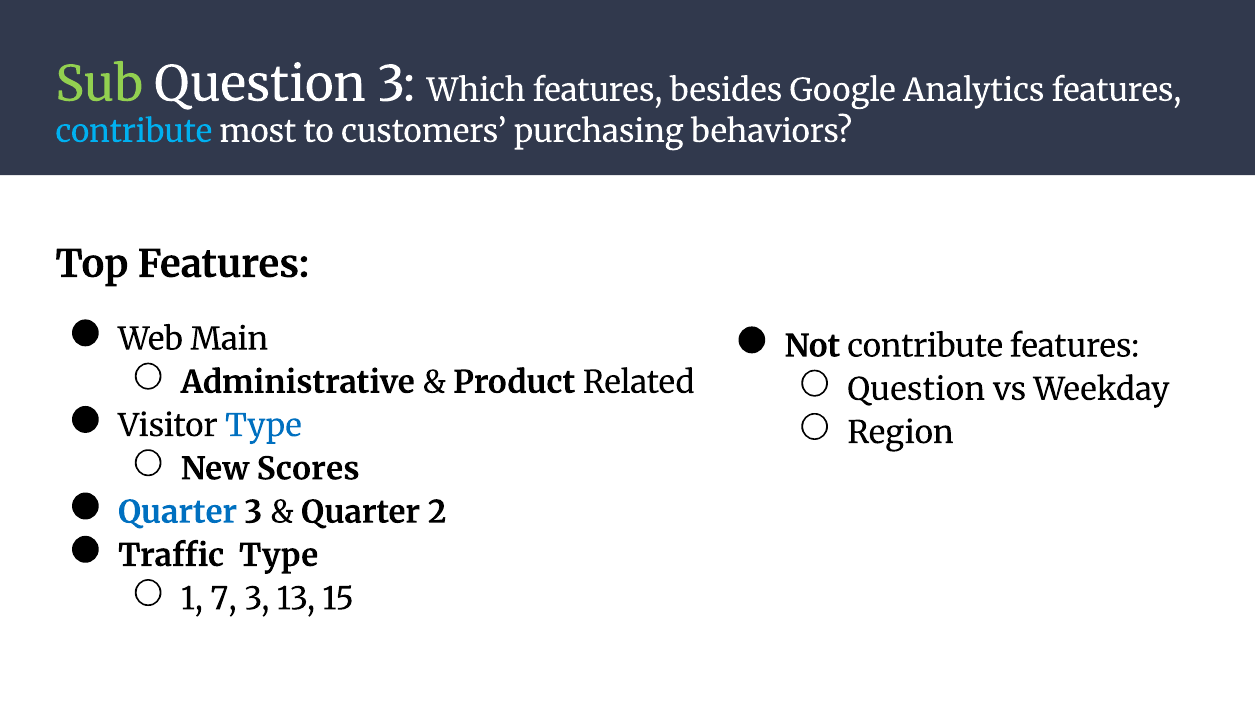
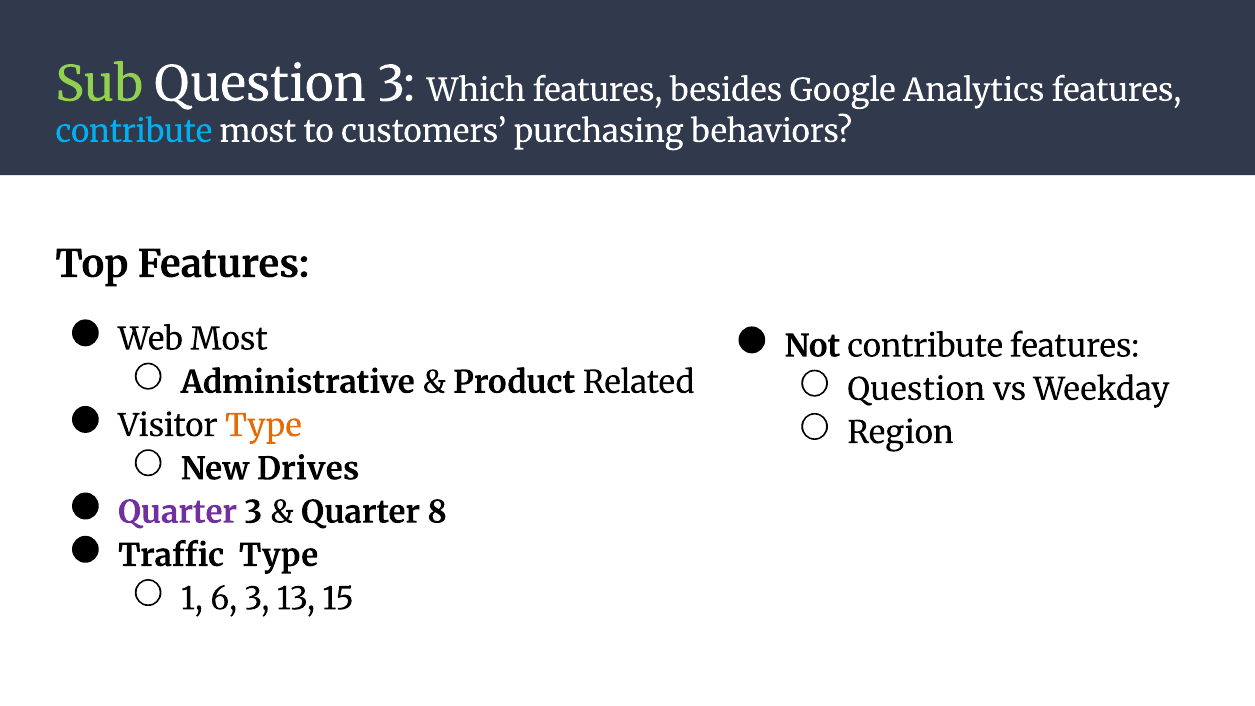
Web Main: Main -> Most
Type at (263, 426) colour: blue -> orange
Scores: Scores -> Drives
Quarter at (178, 512) colour: blue -> purple
2: 2 -> 8
7: 7 -> 6
